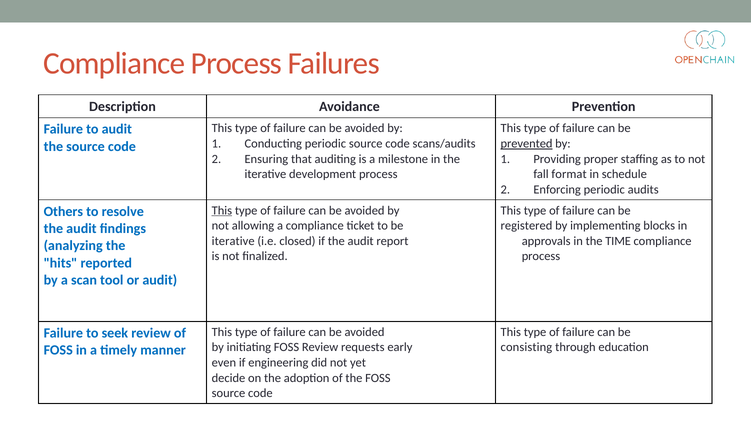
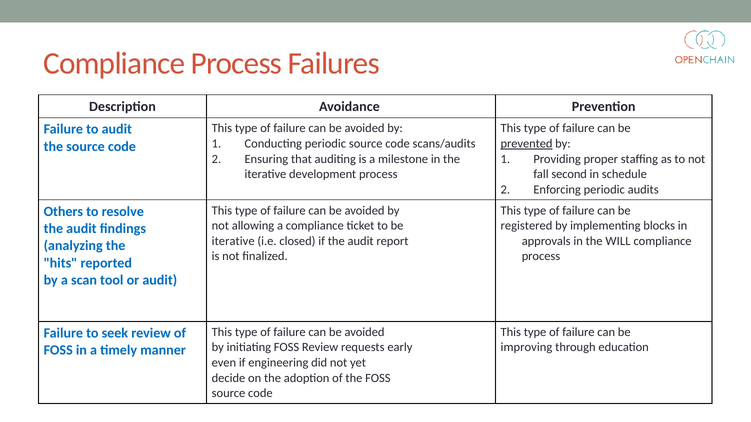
format: format -> second
This at (222, 211) underline: present -> none
TIME: TIME -> WILL
consisting: consisting -> improving
